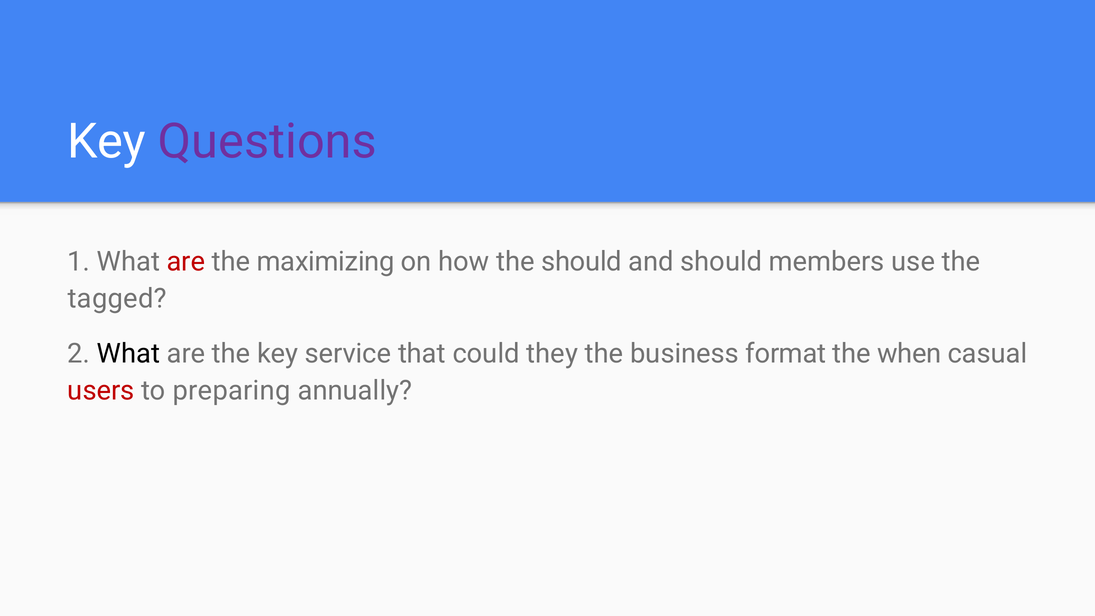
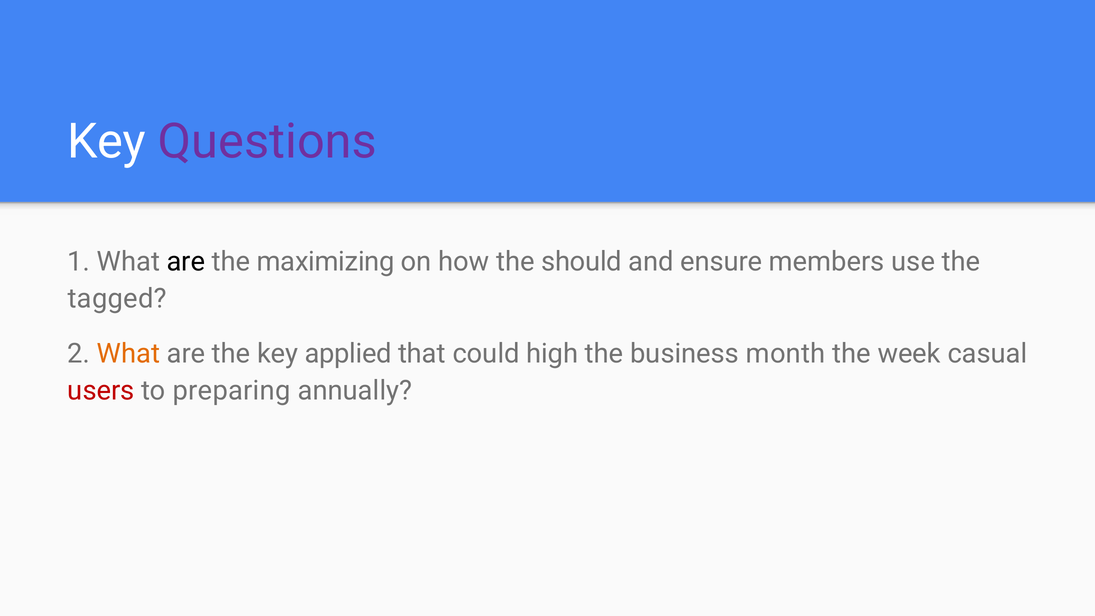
are at (186, 262) colour: red -> black
and should: should -> ensure
What at (128, 354) colour: black -> orange
service: service -> applied
they: they -> high
format: format -> month
when: when -> week
